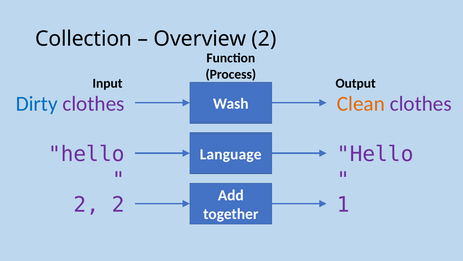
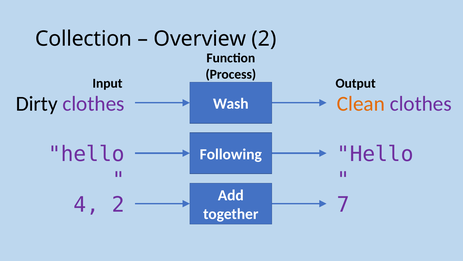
Dirty colour: blue -> black
Language: Language -> Following
2 at (86, 204): 2 -> 4
1: 1 -> 7
